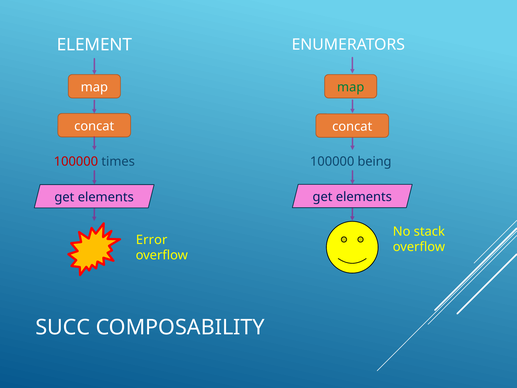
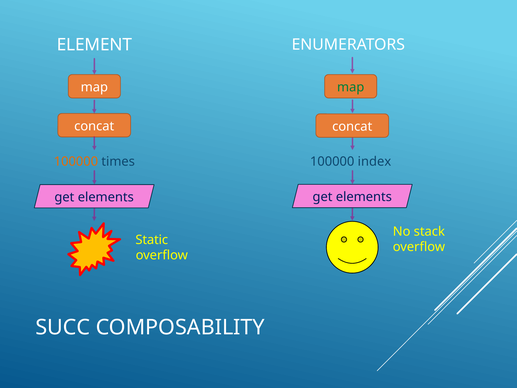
100000 at (76, 161) colour: red -> orange
being: being -> index
Error: Error -> Static
